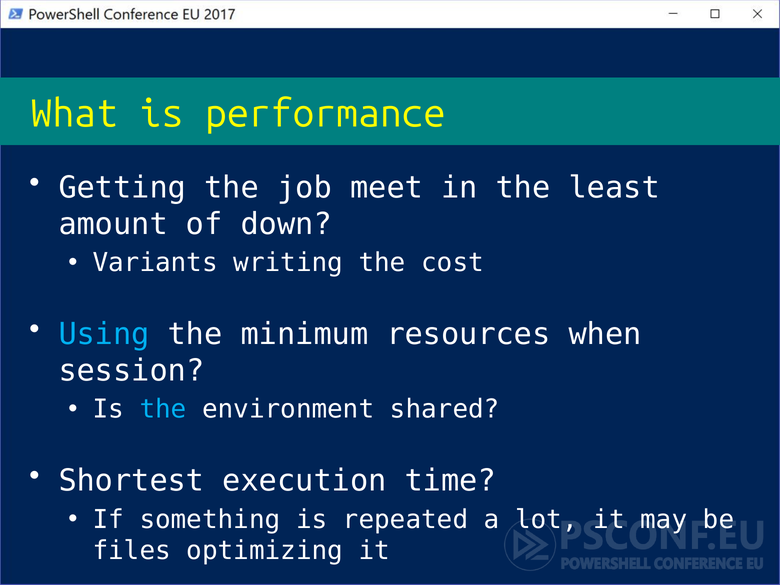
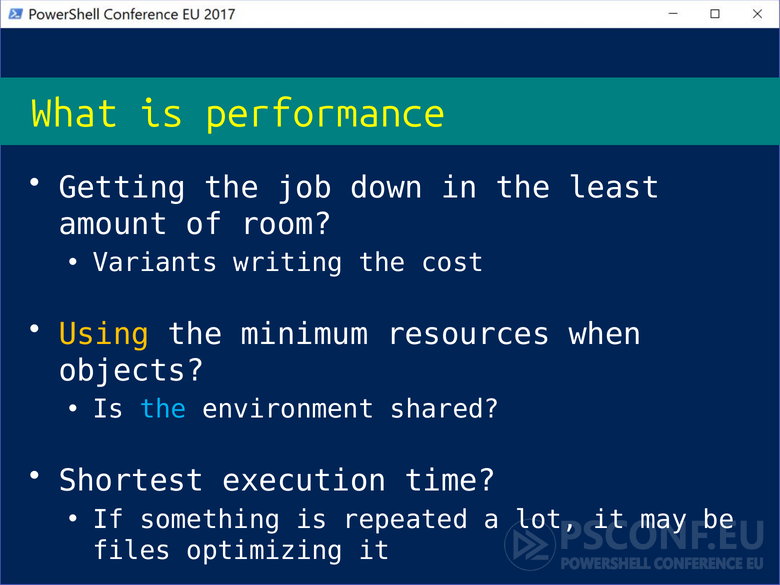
meet: meet -> down
down: down -> room
Using colour: light blue -> yellow
session: session -> objects
